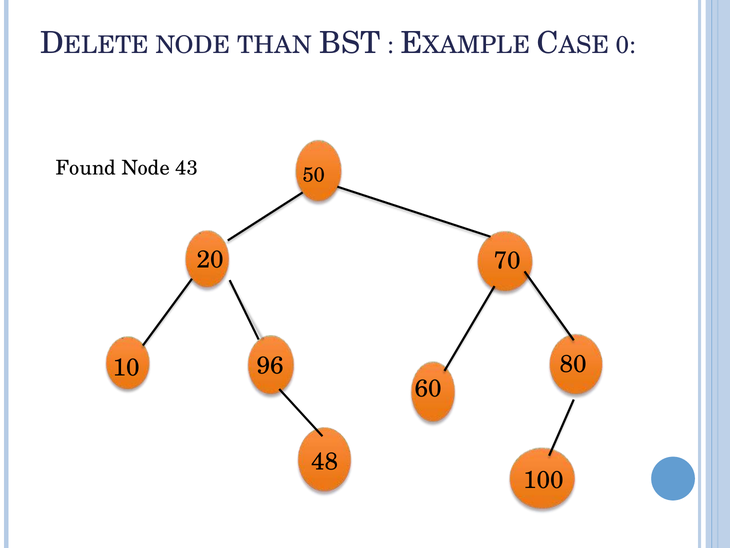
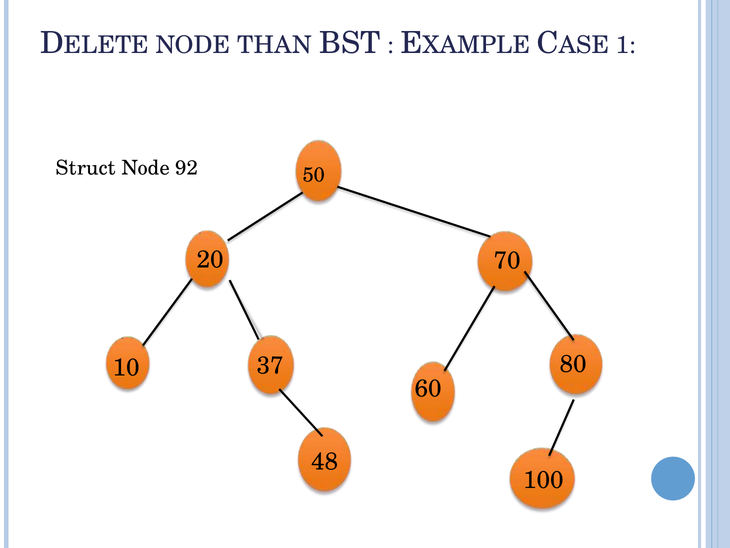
0: 0 -> 1
Found: Found -> Struct
43: 43 -> 92
96: 96 -> 37
